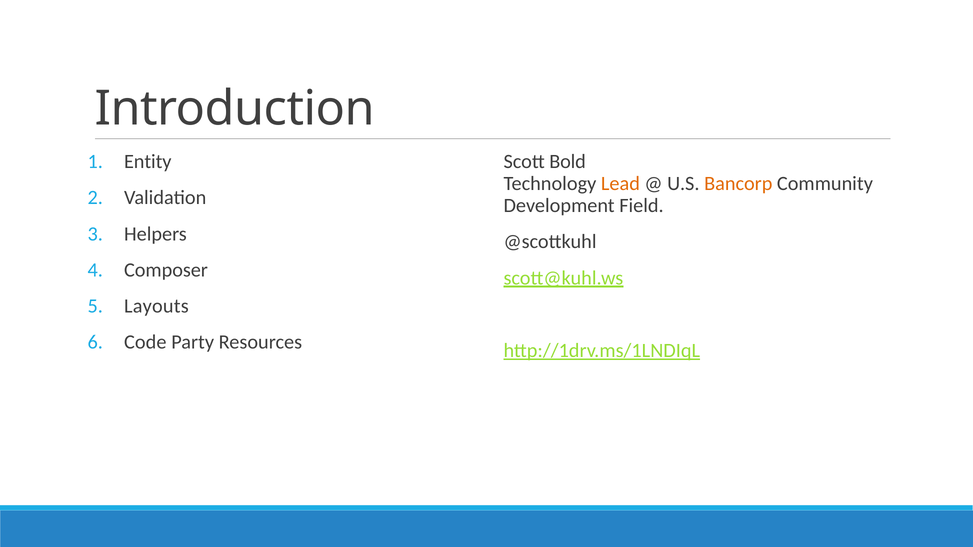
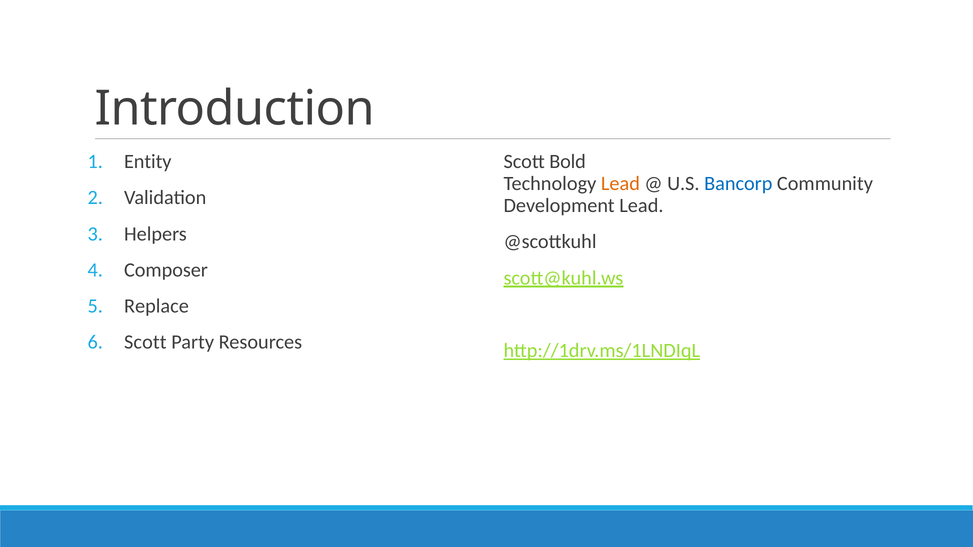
Bancorp colour: orange -> blue
Development Field: Field -> Lead
Layouts: Layouts -> Replace
Code at (145, 342): Code -> Scott
